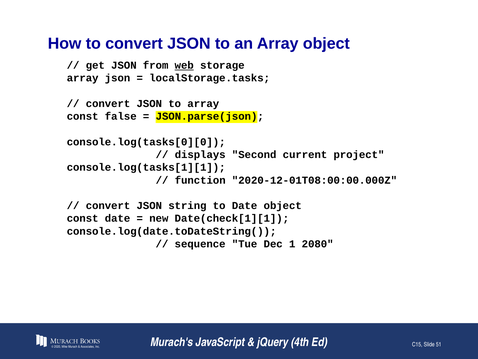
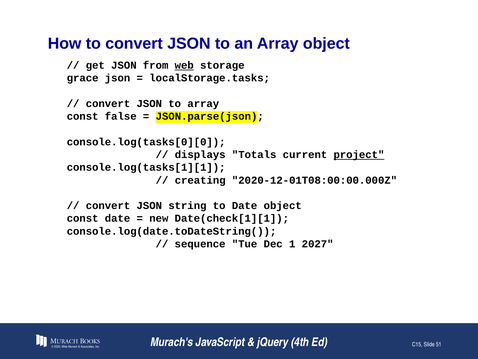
array at (83, 78): array -> grace
Second: Second -> Totals
project underline: none -> present
function: function -> creating
2080: 2080 -> 2027
